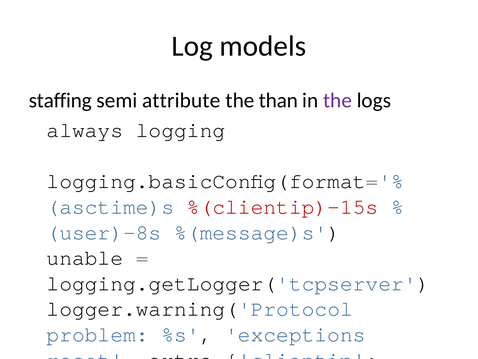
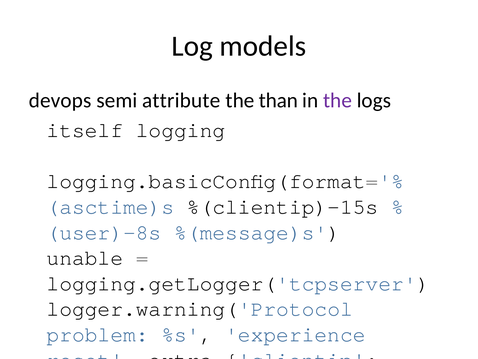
staffing: staffing -> devops
always: always -> itself
%(clientip)-15s colour: red -> black
exceptions: exceptions -> experience
